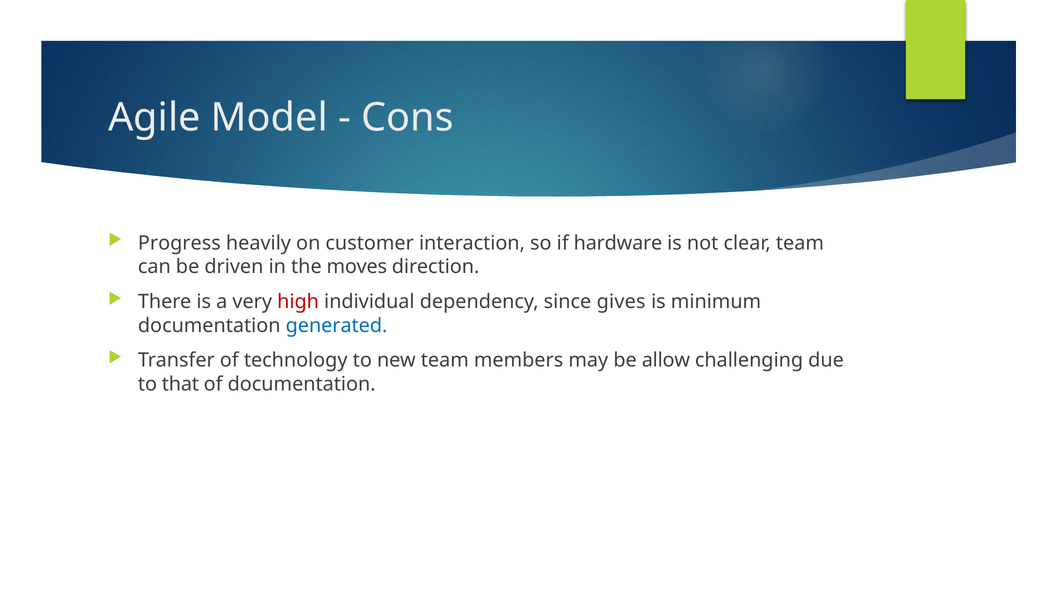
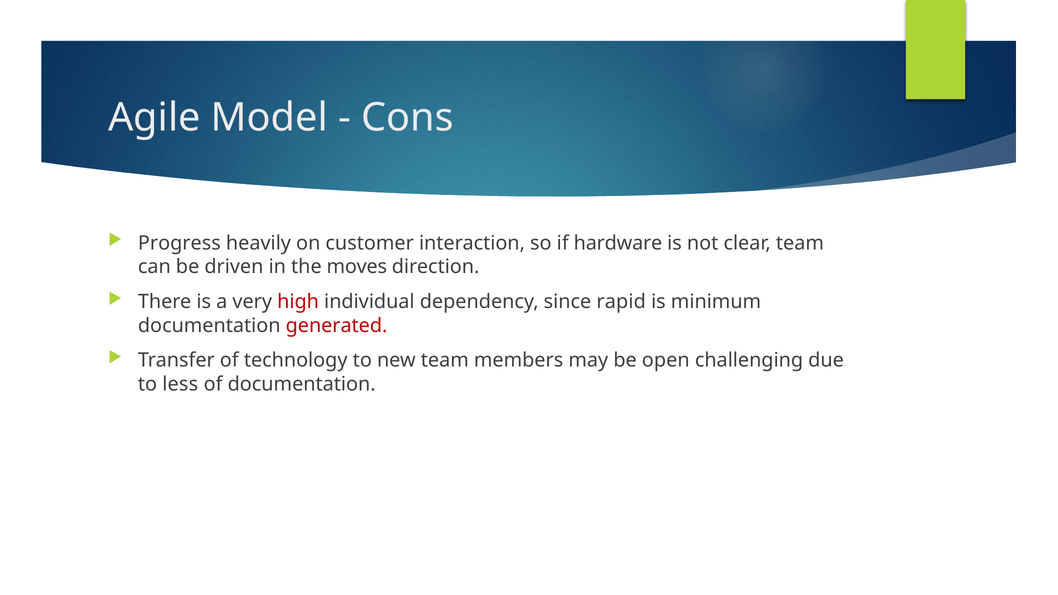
gives: gives -> rapid
generated colour: blue -> red
allow: allow -> open
that: that -> less
